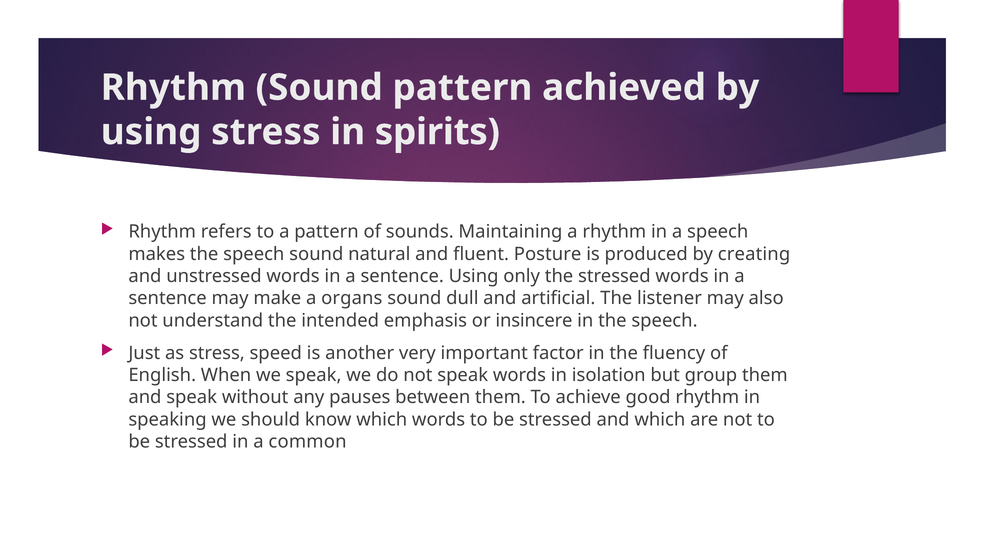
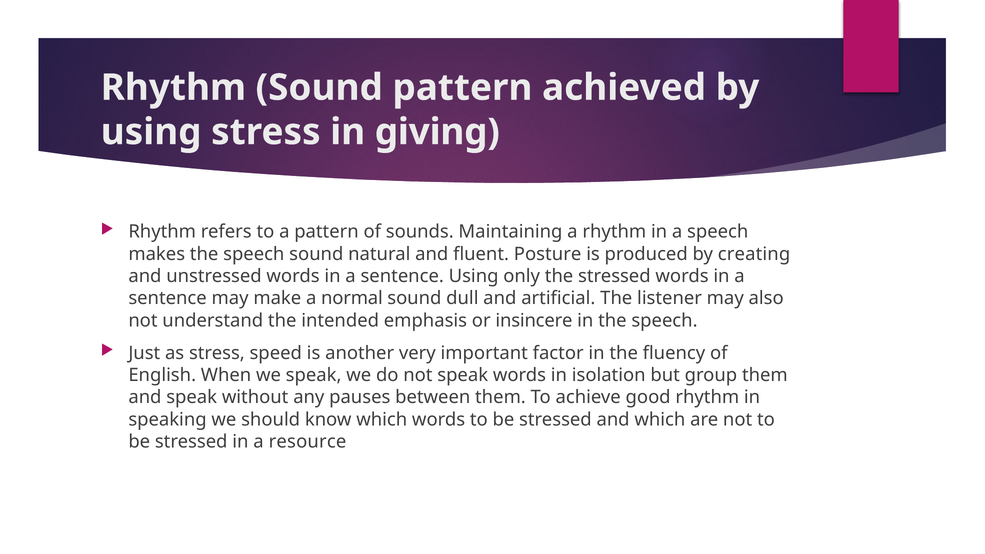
spirits: spirits -> giving
organs: organs -> normal
common: common -> resource
